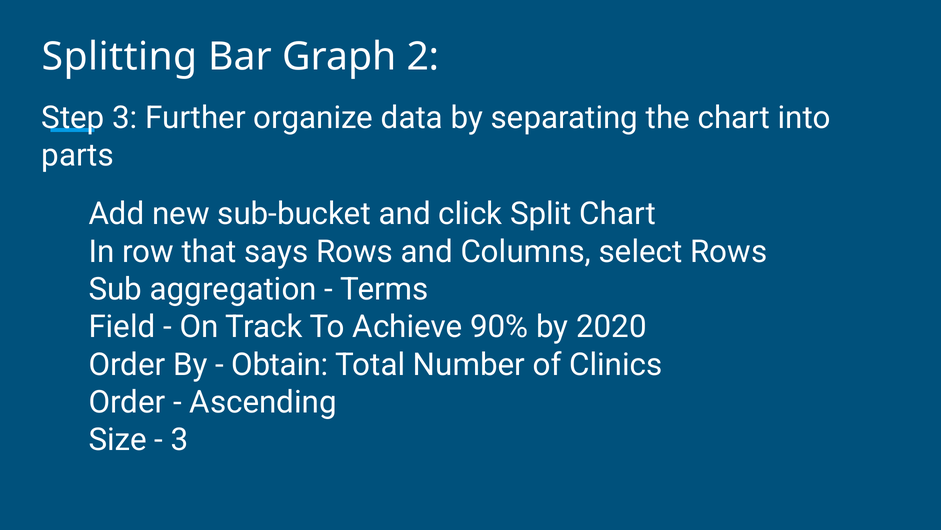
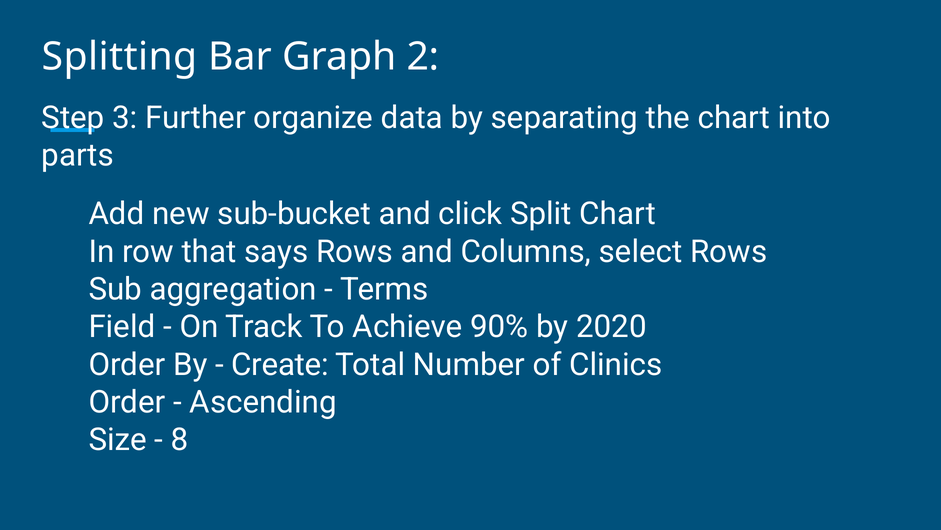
Obtain: Obtain -> Create
3 at (180, 440): 3 -> 8
